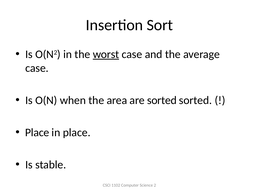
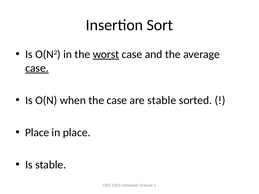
case at (37, 68) underline: none -> present
the area: area -> case
are sorted: sorted -> stable
